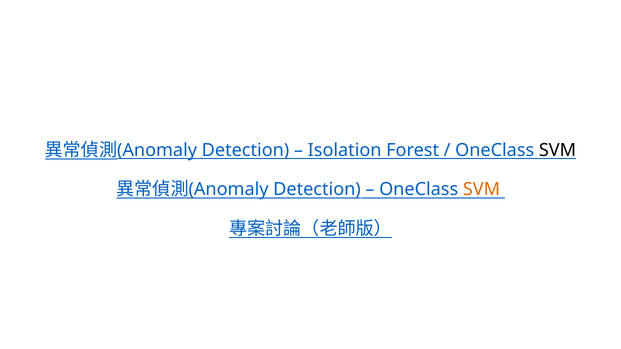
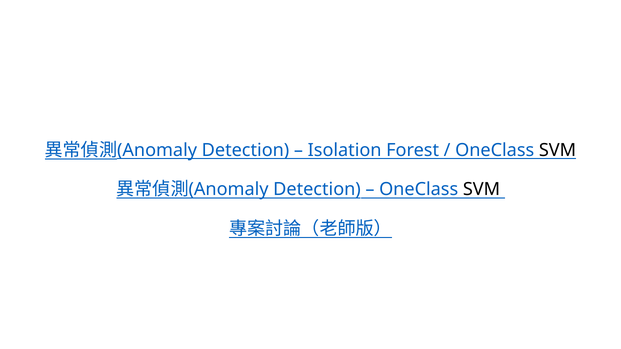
SVM at (481, 190) colour: orange -> black
